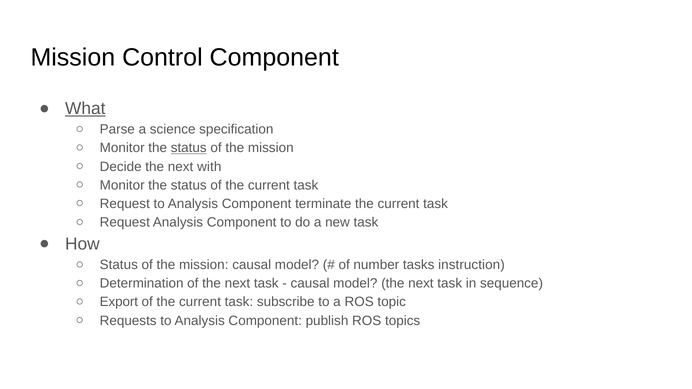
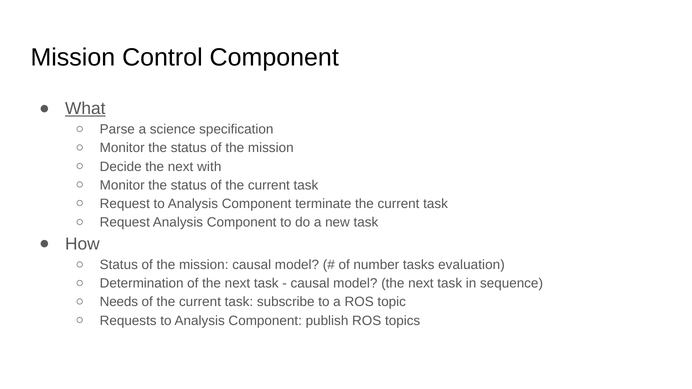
status at (189, 148) underline: present -> none
instruction: instruction -> evaluation
Export: Export -> Needs
